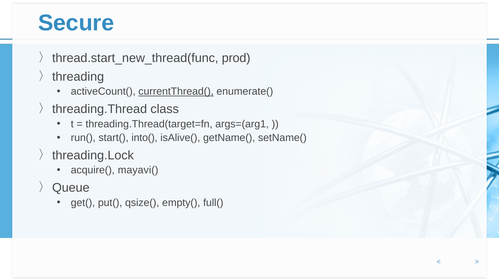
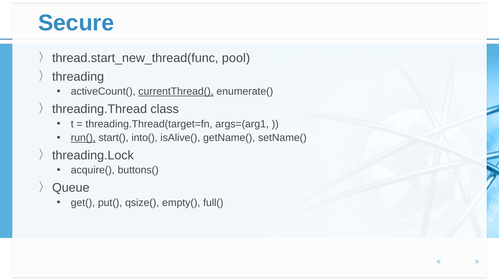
prod: prod -> pool
run( underline: none -> present
mayavi(: mayavi( -> buttons(
